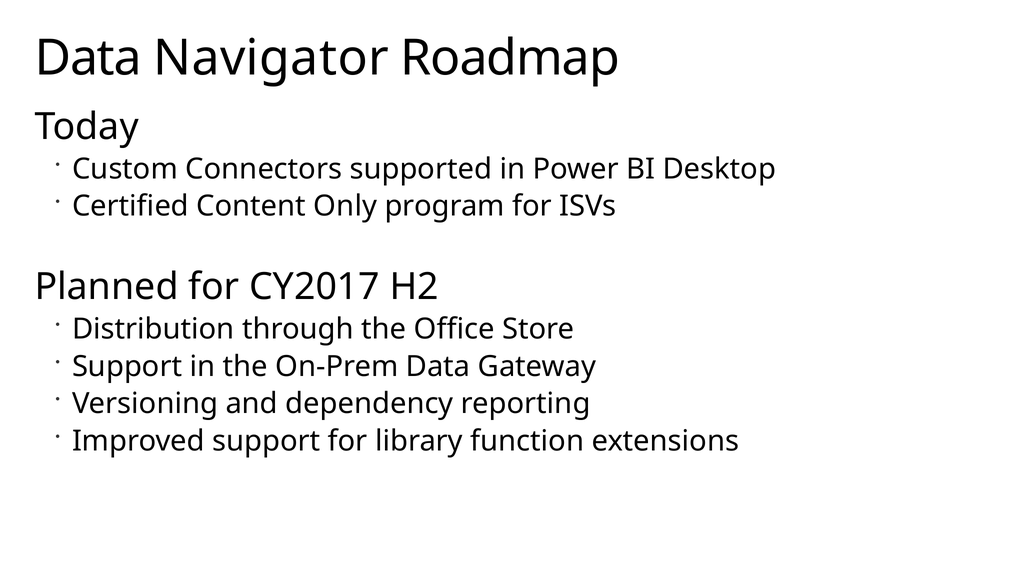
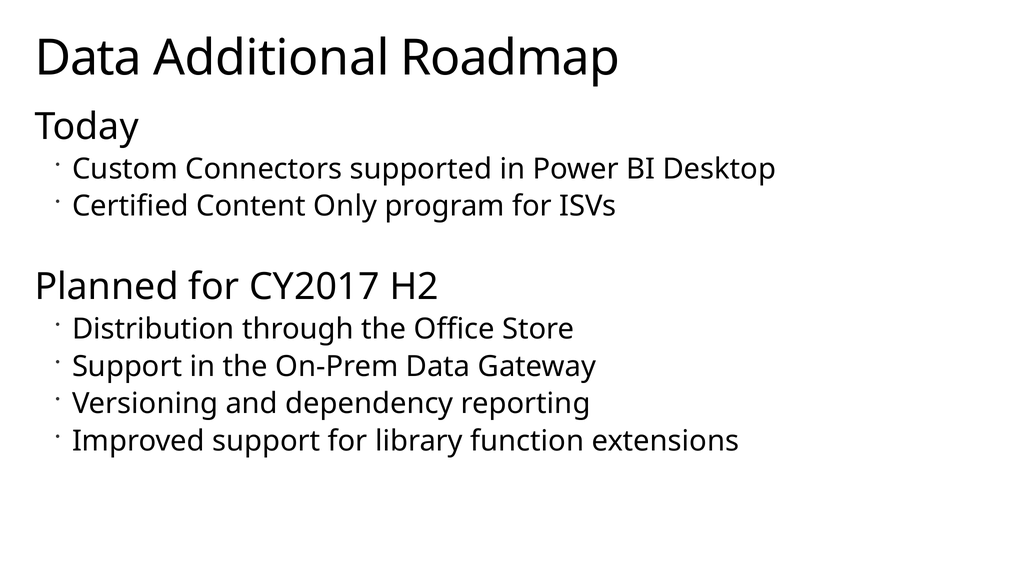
Navigator: Navigator -> Additional
